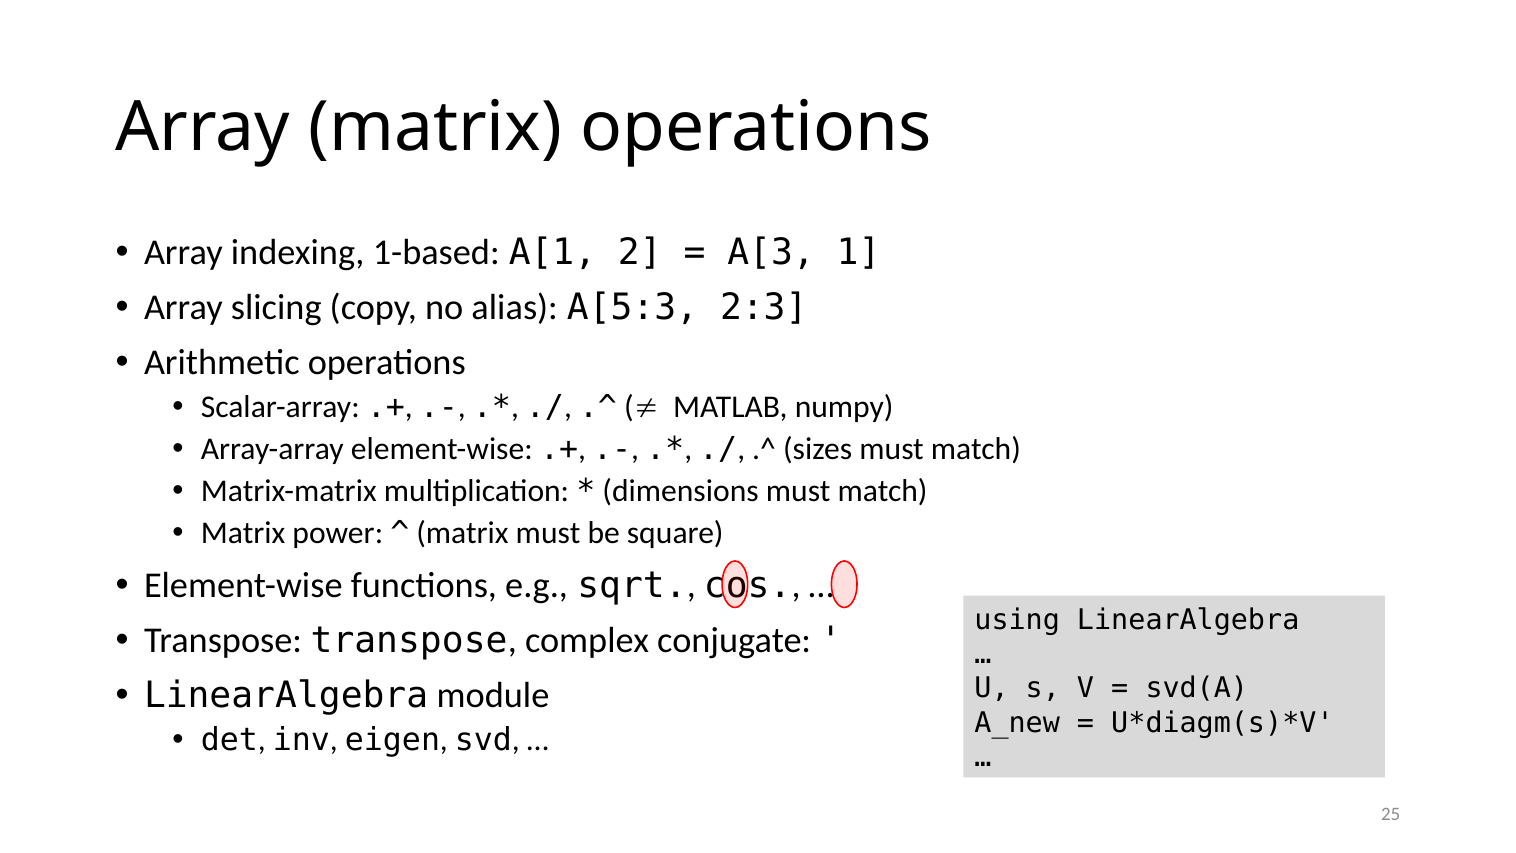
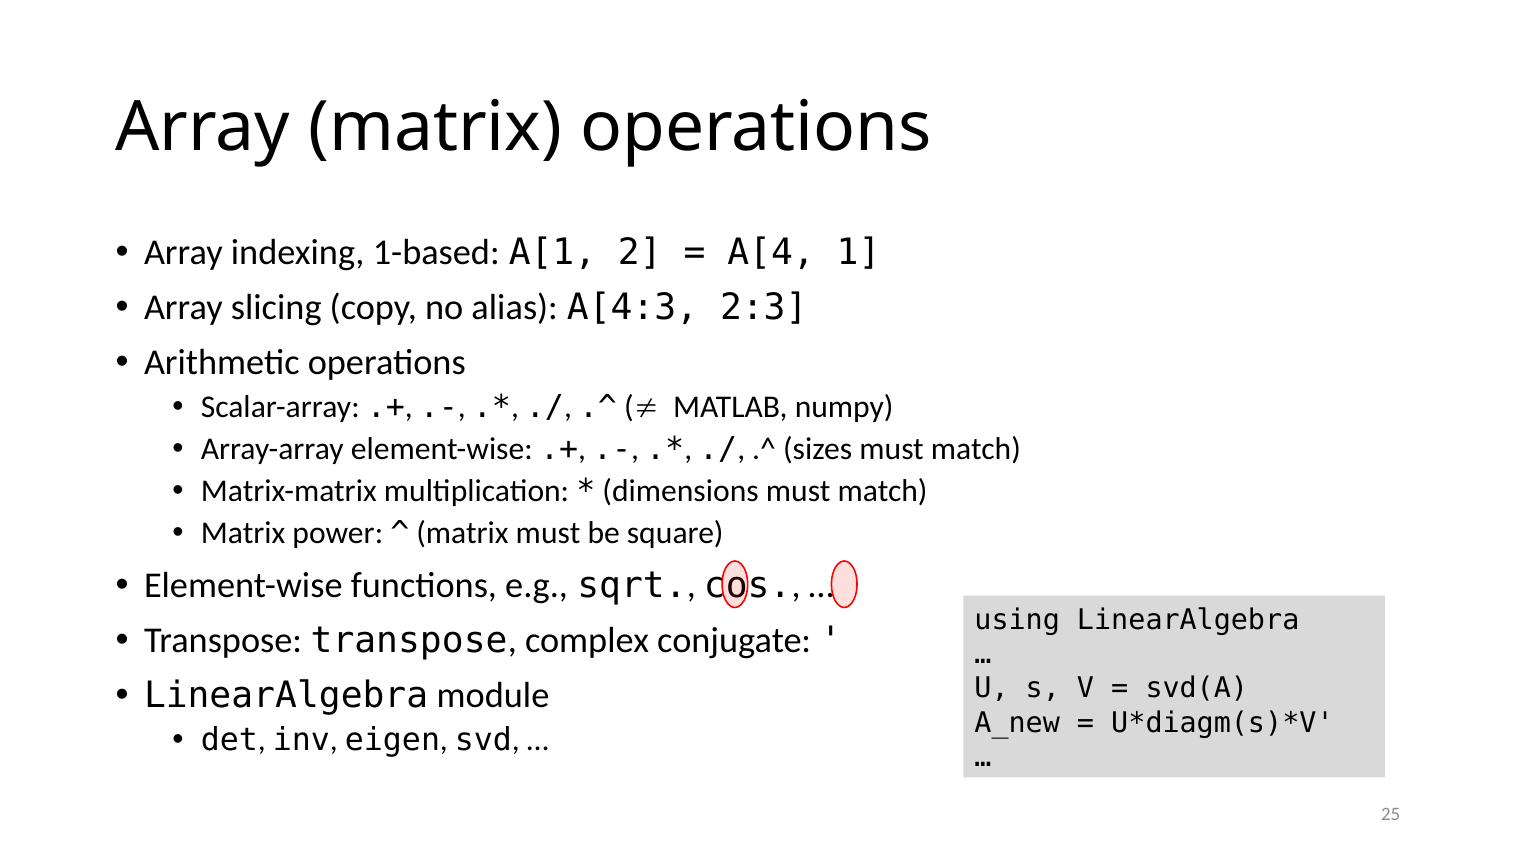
A[3: A[3 -> A[4
A[5:3: A[5:3 -> A[4:3
